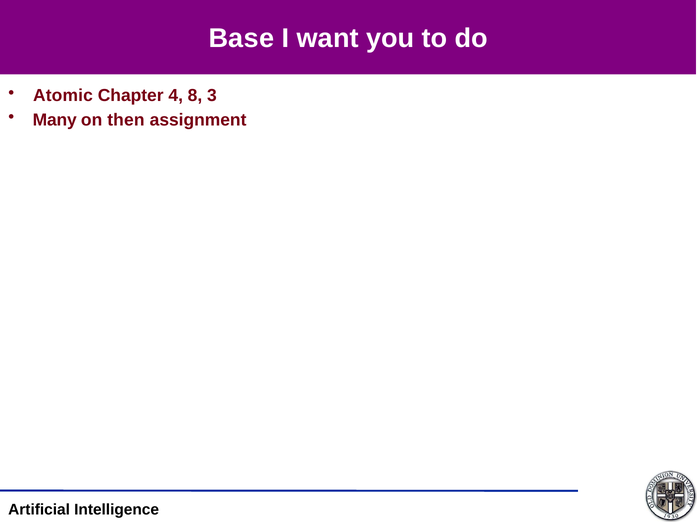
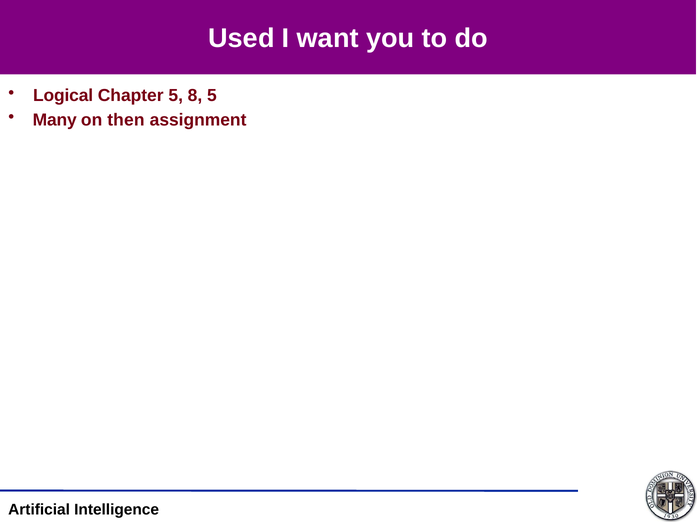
Base: Base -> Used
Atomic: Atomic -> Logical
Chapter 4: 4 -> 5
8 3: 3 -> 5
